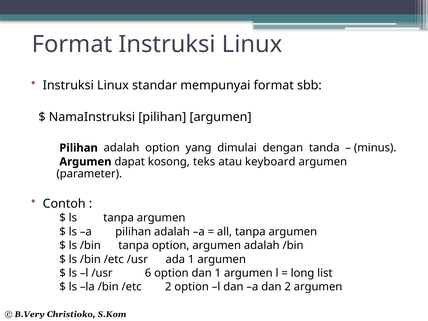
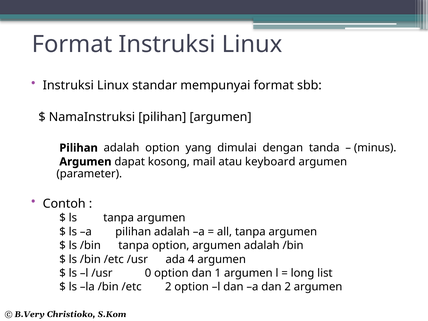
teks: teks -> mail
ada 1: 1 -> 4
6: 6 -> 0
